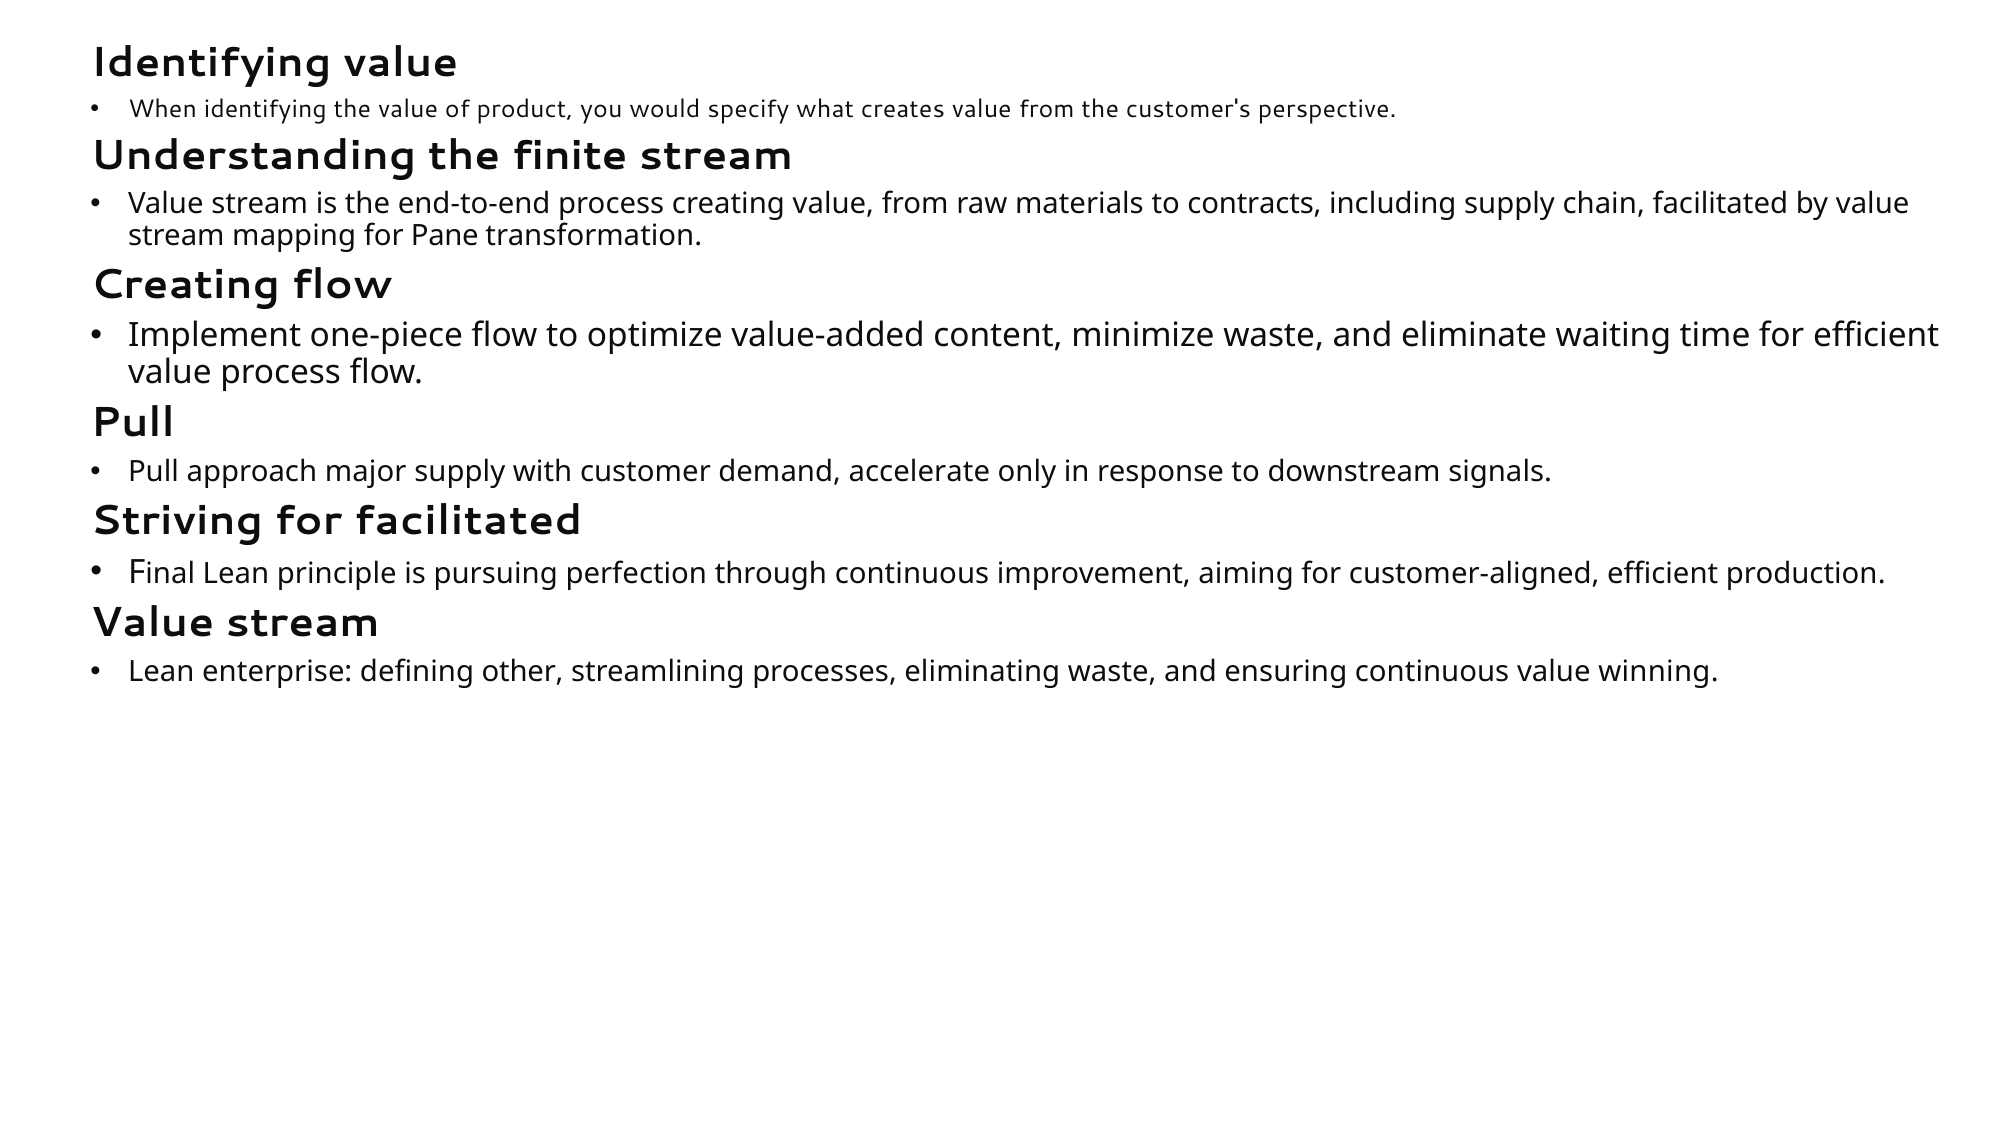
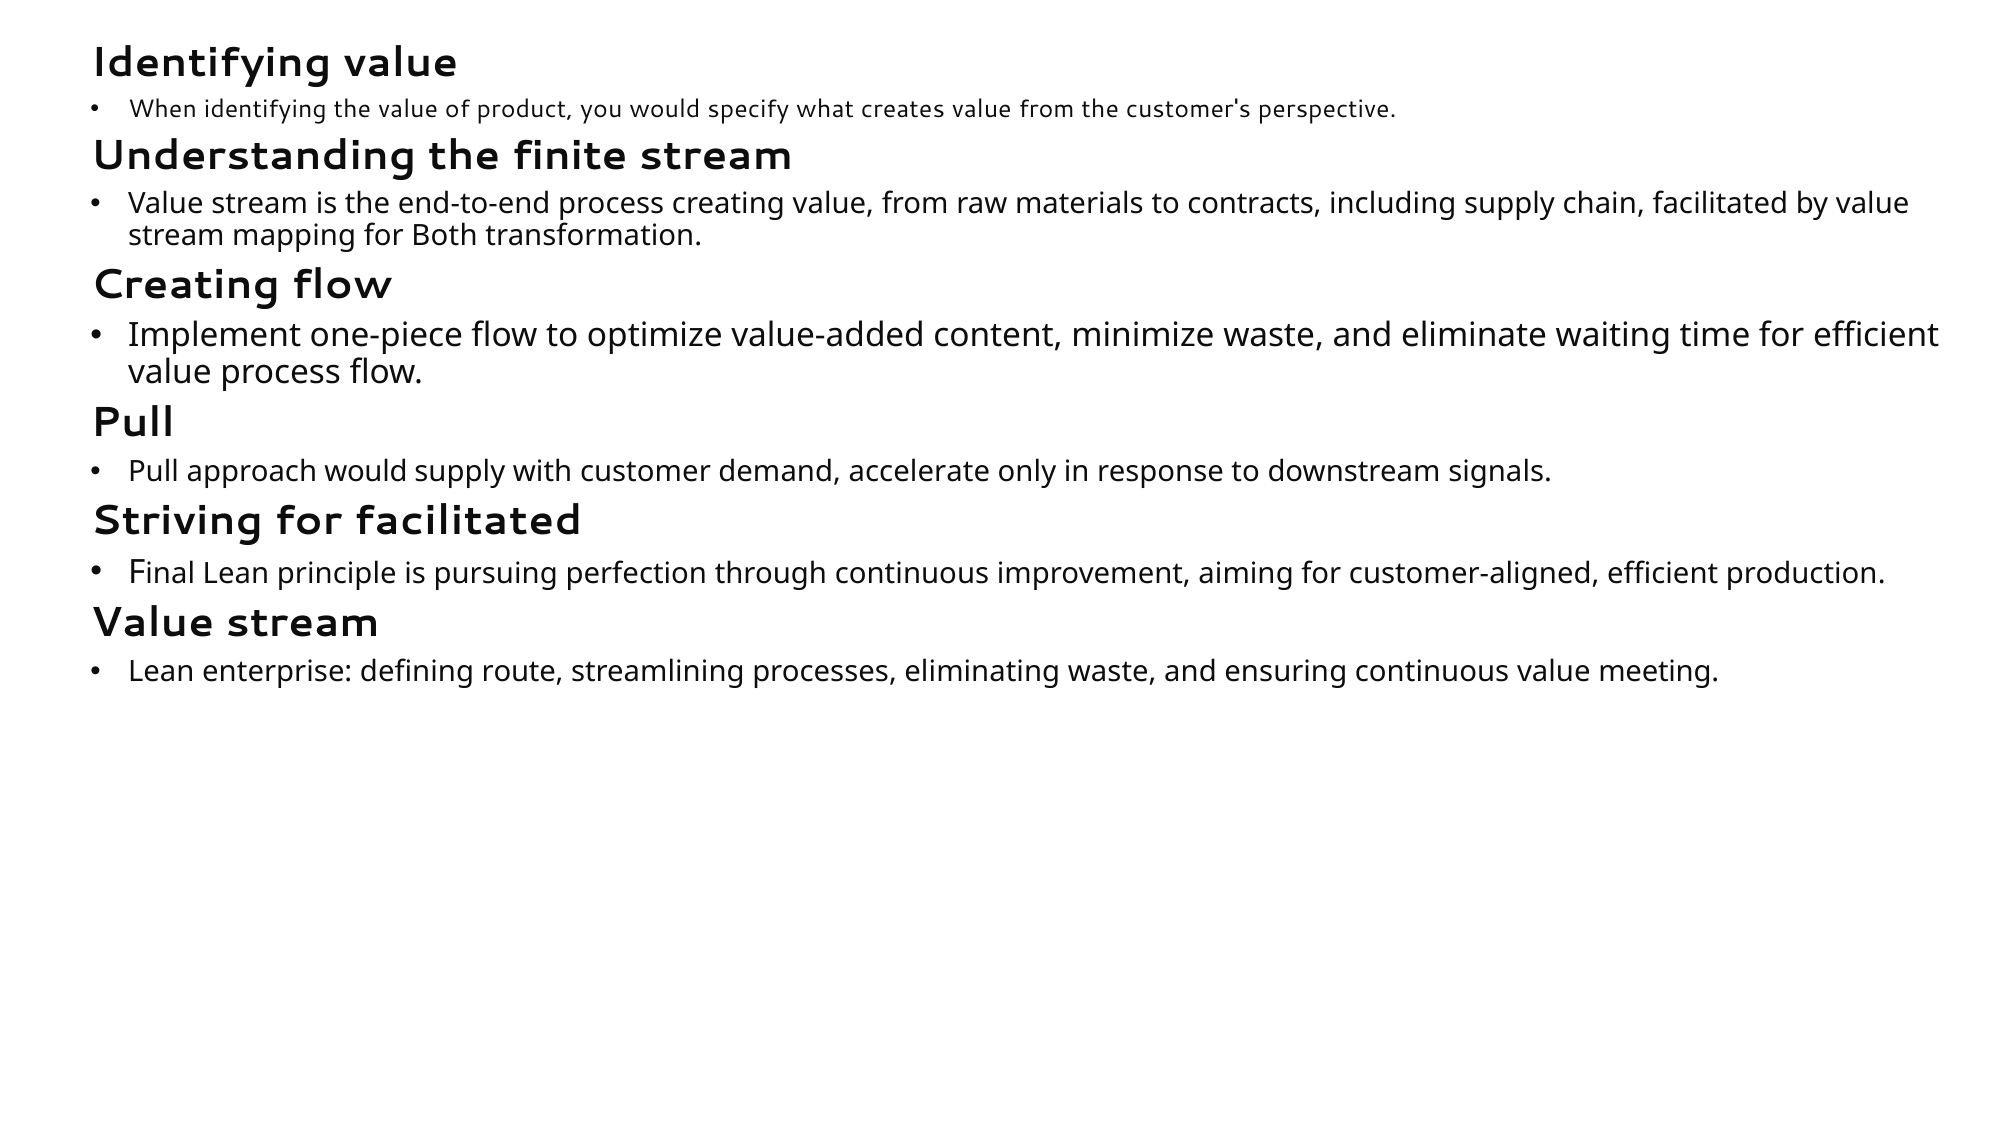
Pane: Pane -> Both
approach major: major -> would
other: other -> route
winning: winning -> meeting
